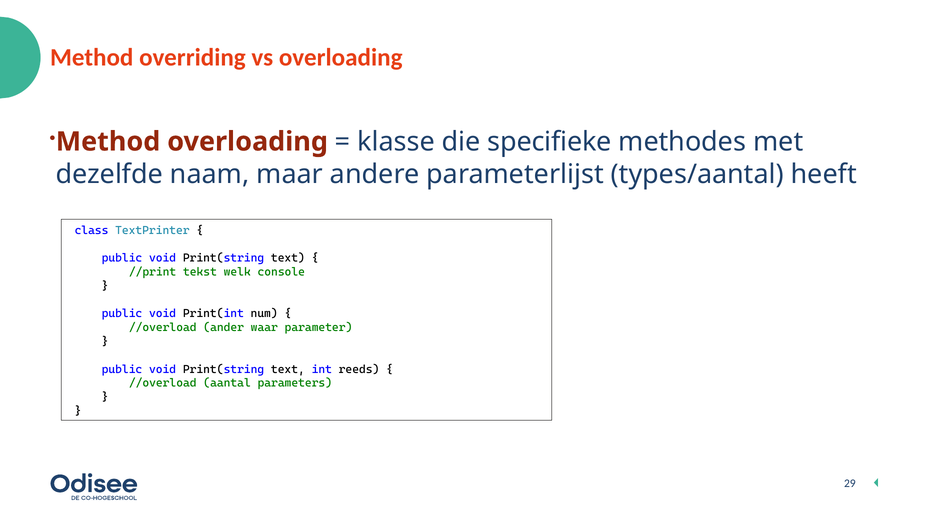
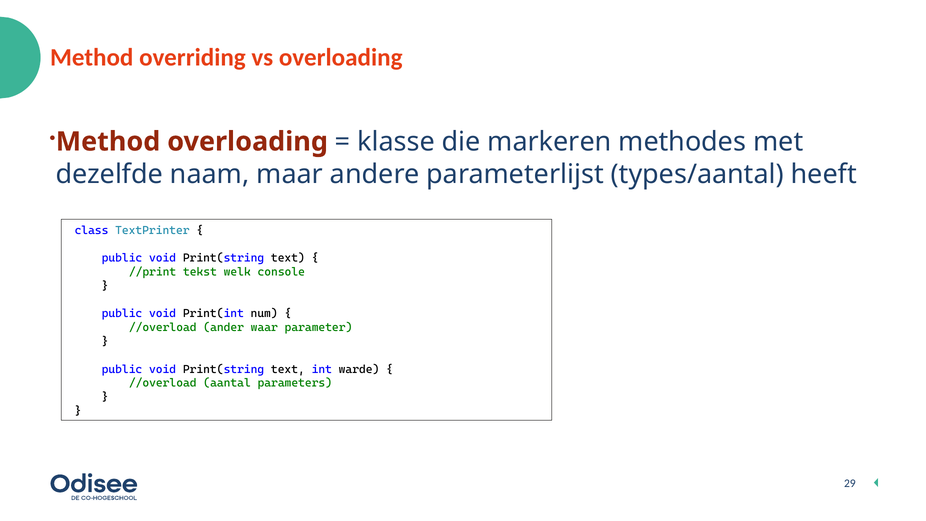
specifieke: specifieke -> markeren
reeds: reeds -> warde
